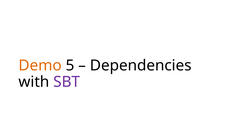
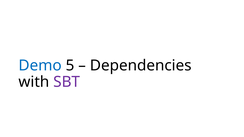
Demo colour: orange -> blue
